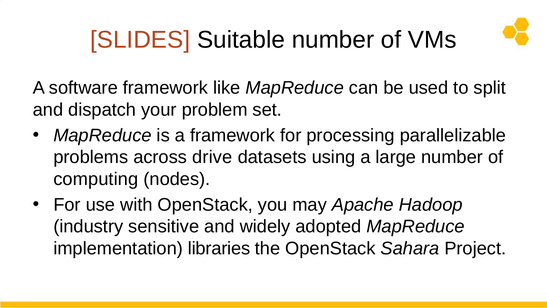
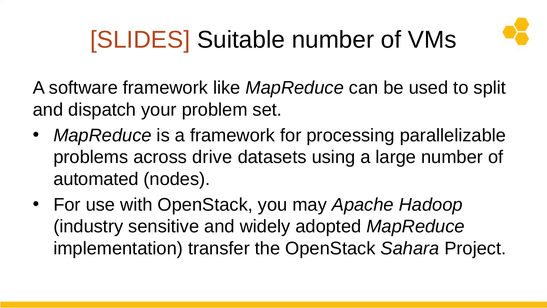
computing: computing -> automated
libraries: libraries -> transfer
